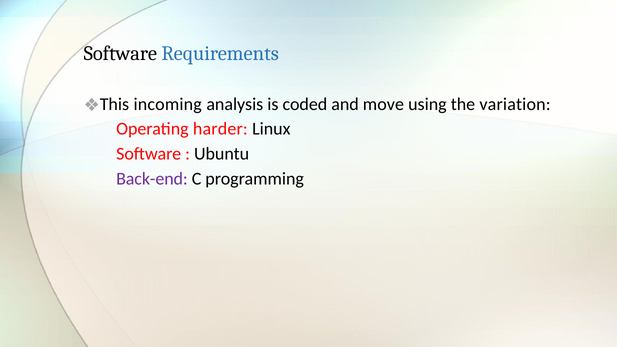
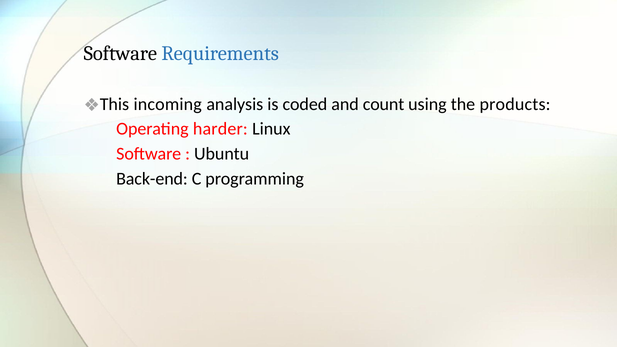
move: move -> count
variation: variation -> products
Back-end colour: purple -> black
